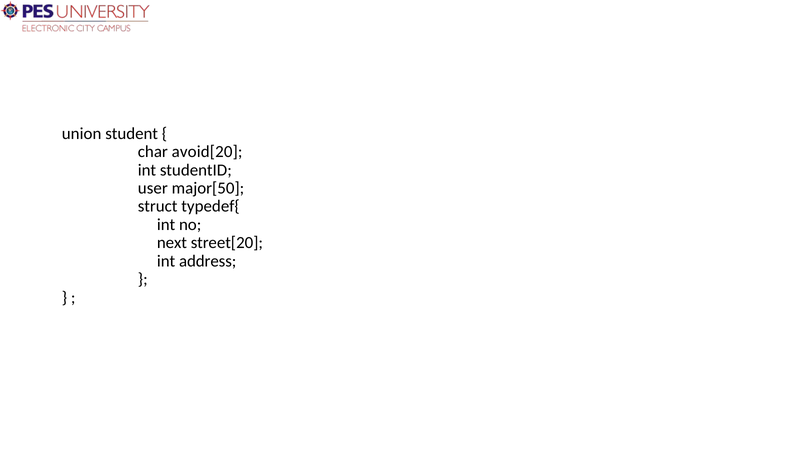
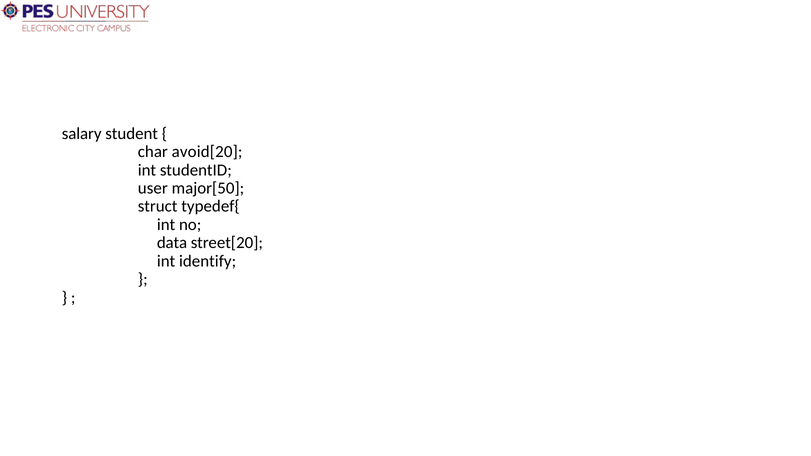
union: union -> salary
next: next -> data
address: address -> identify
